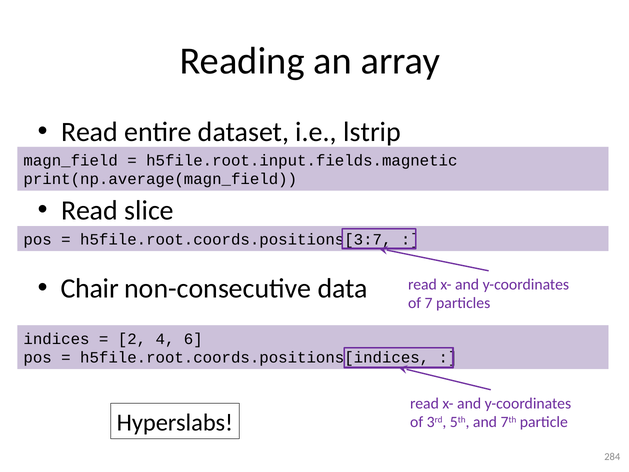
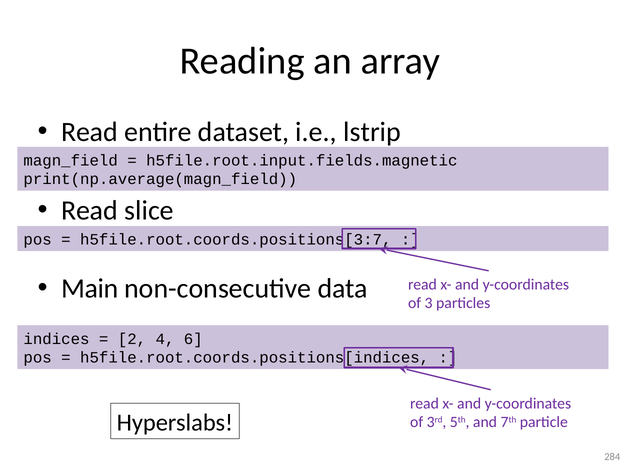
Chair: Chair -> Main
7: 7 -> 3
